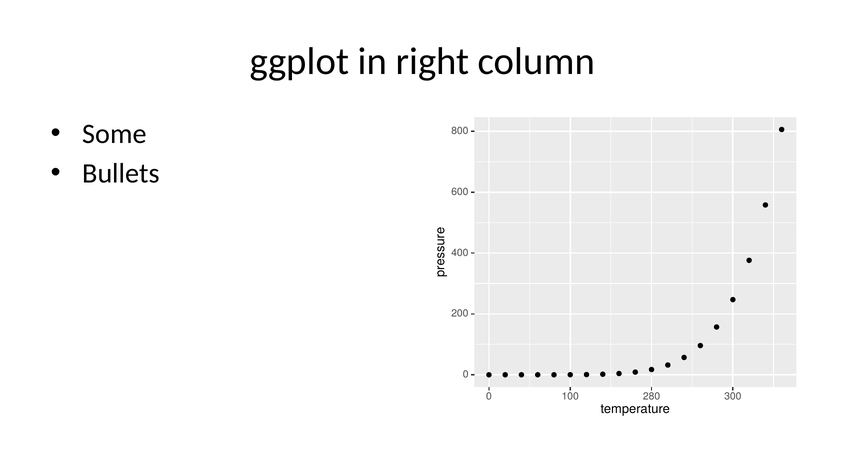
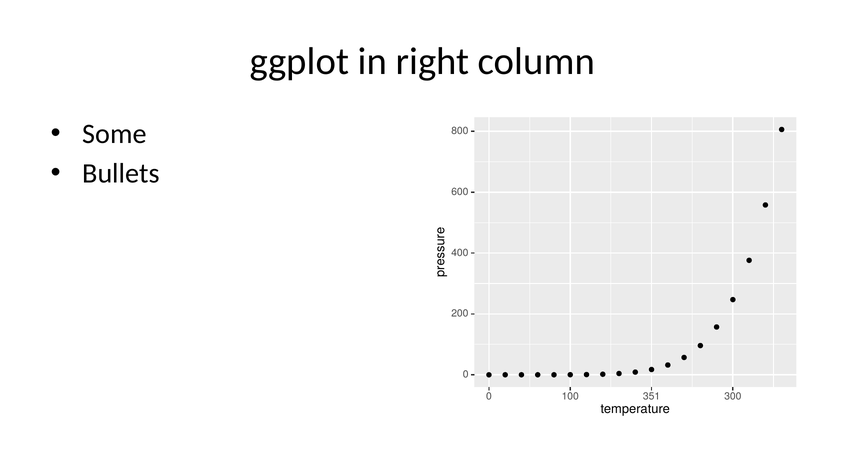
280: 280 -> 351
